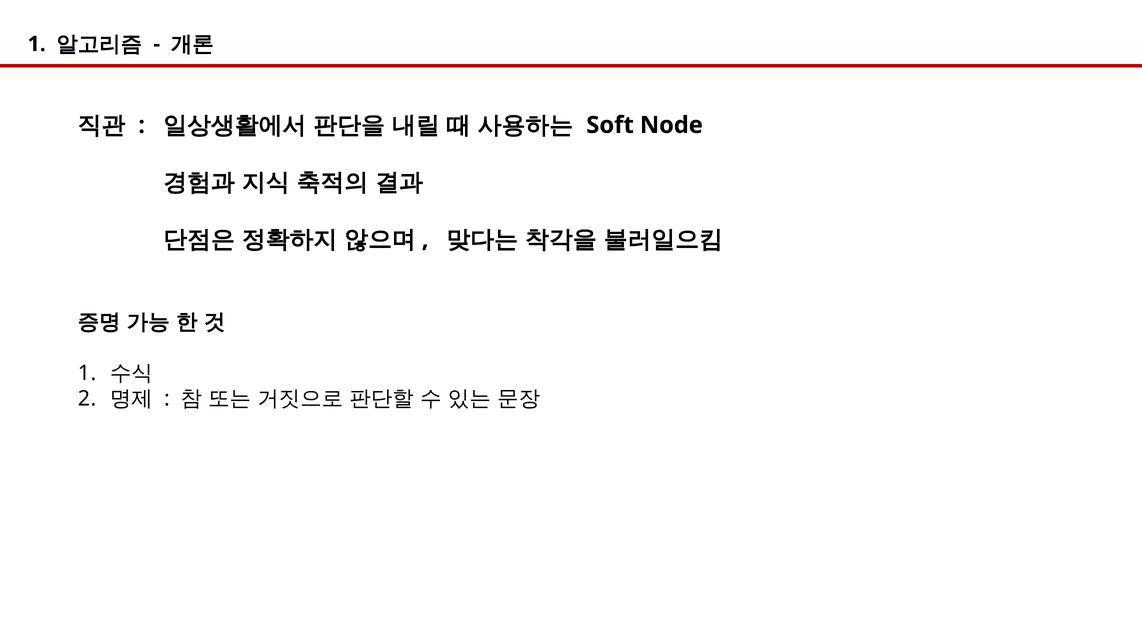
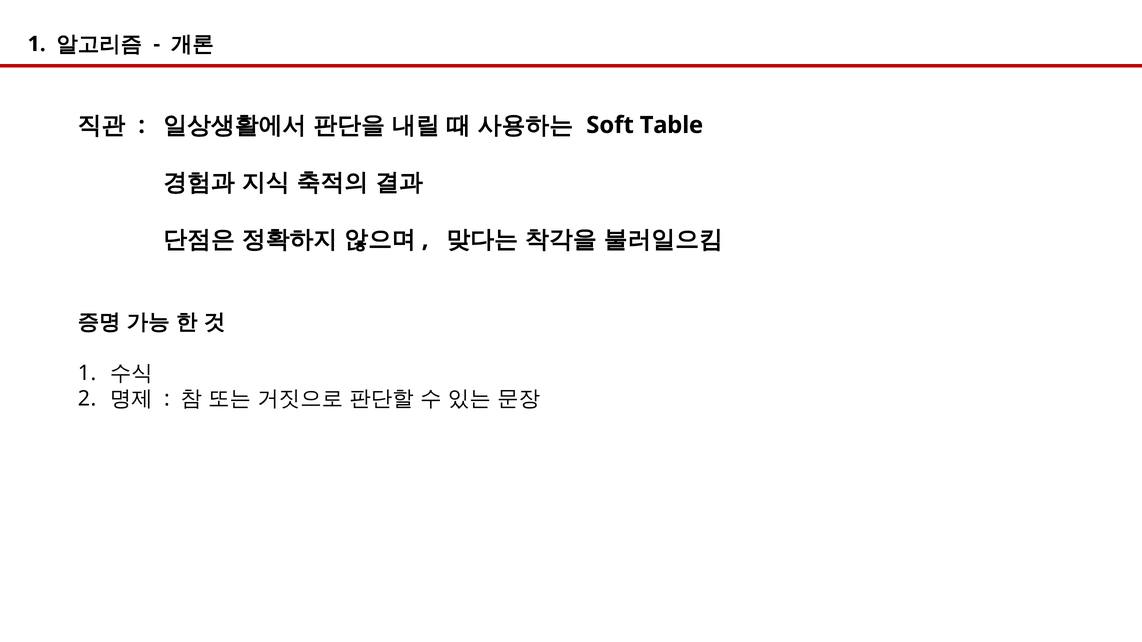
Node: Node -> Table
